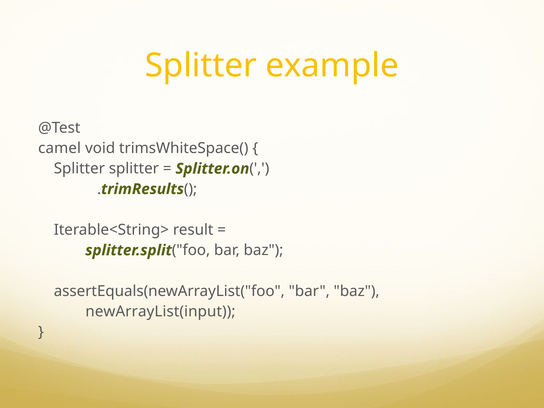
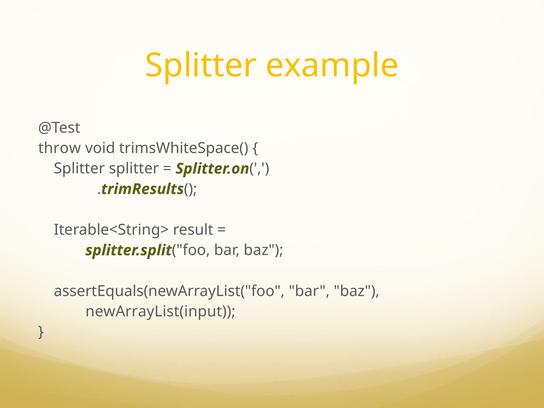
camel: camel -> throw
